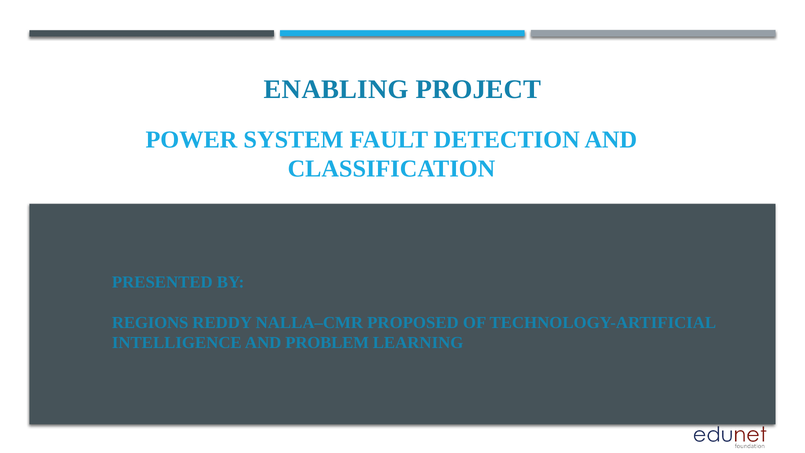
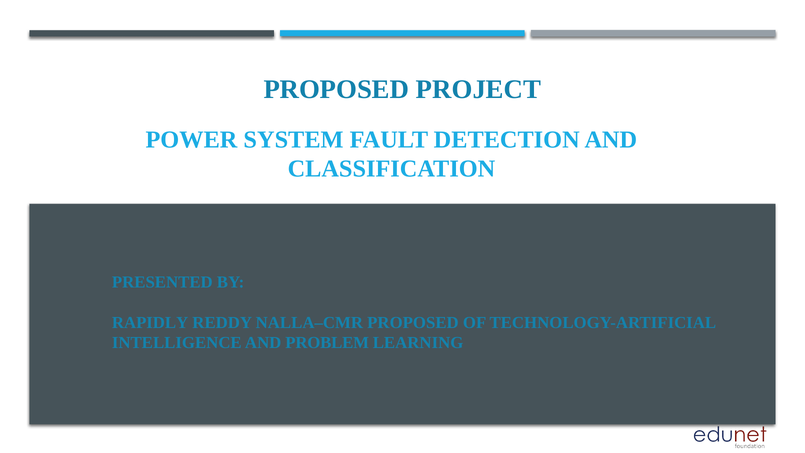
ENABLING at (336, 89): ENABLING -> PROPOSED
REGIONS: REGIONS -> RAPIDLY
